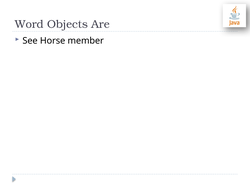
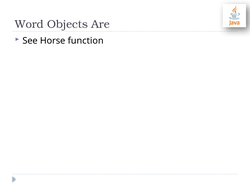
member: member -> function
